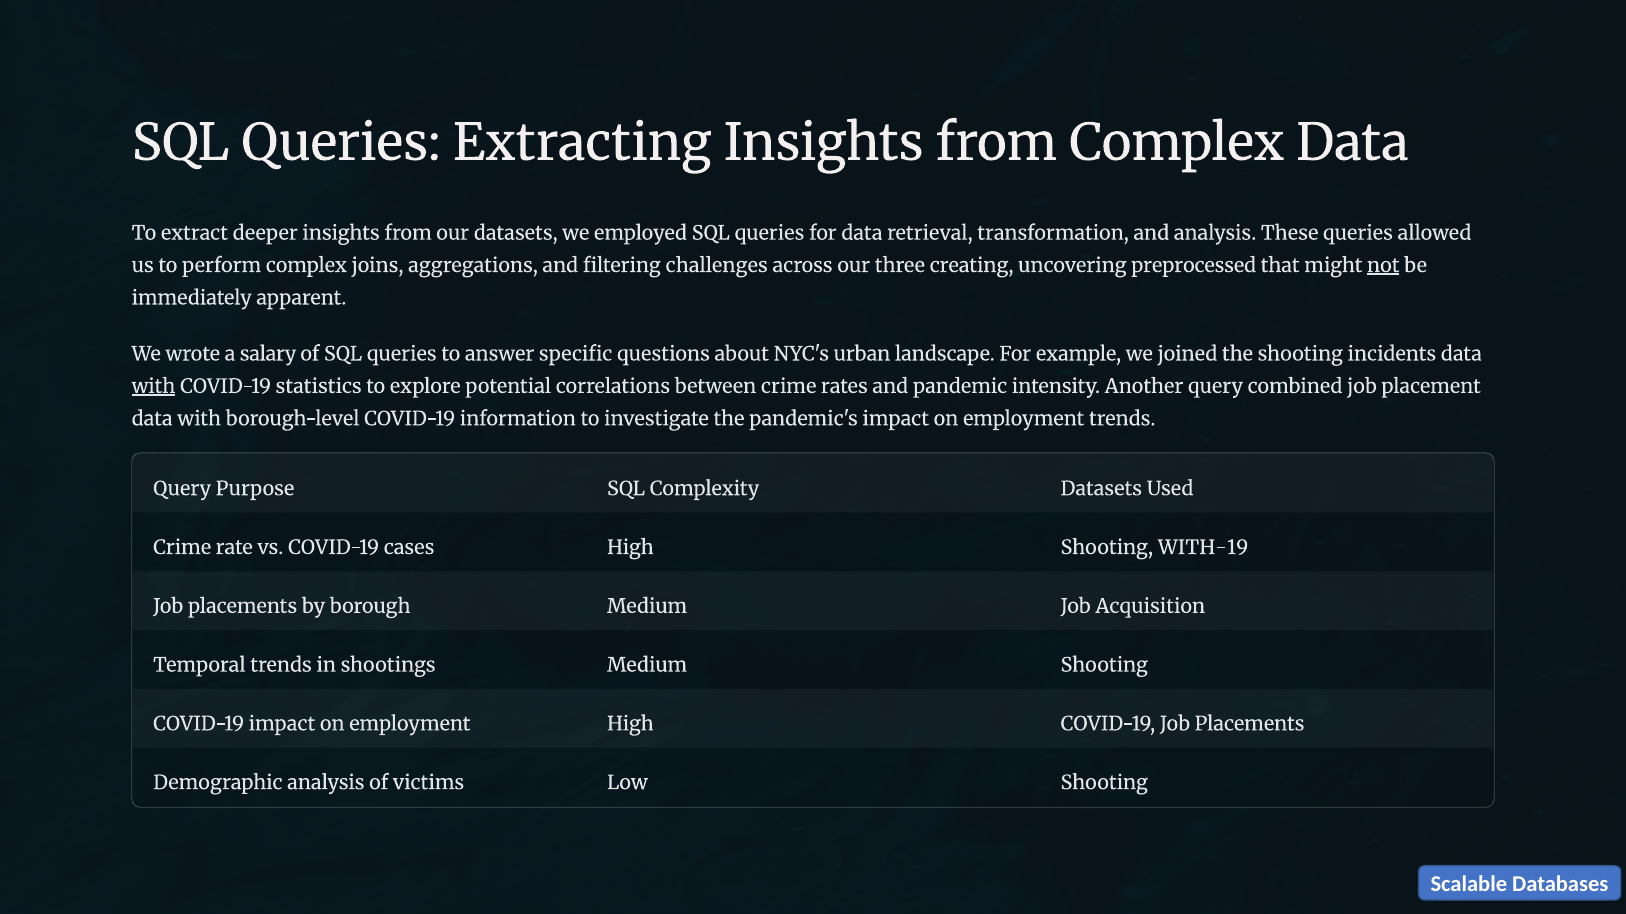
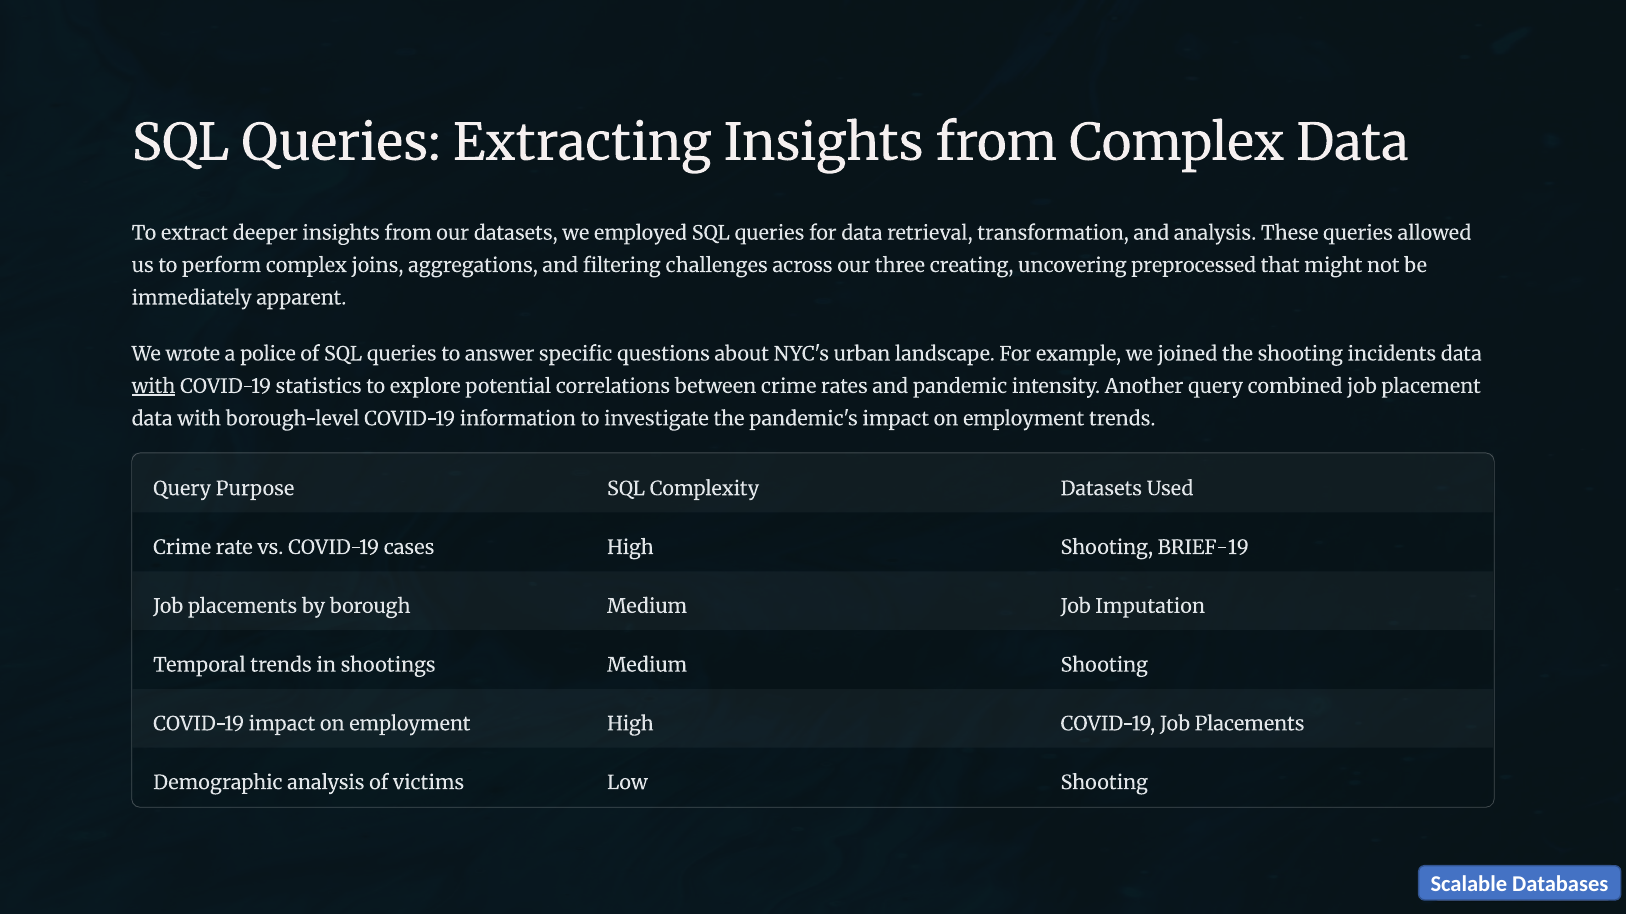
not underline: present -> none
salary: salary -> police
WITH-19: WITH-19 -> BRIEF-19
Acquisition: Acquisition -> Imputation
